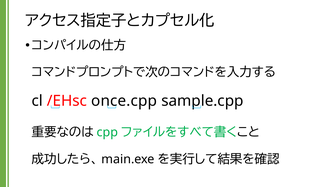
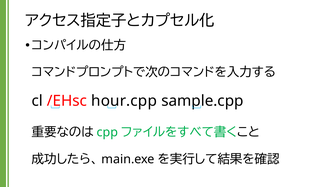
once.cpp: once.cpp -> hour.cpp
